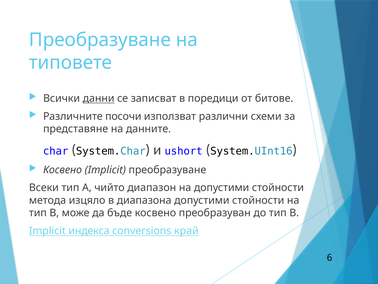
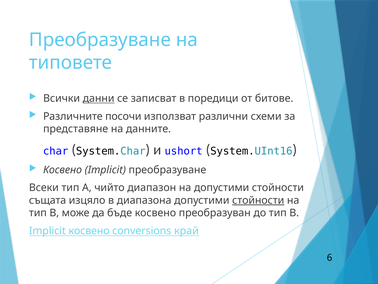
метода: метода -> същата
стойности at (258, 200) underline: none -> present
Implicit индекса: индекса -> косвено
